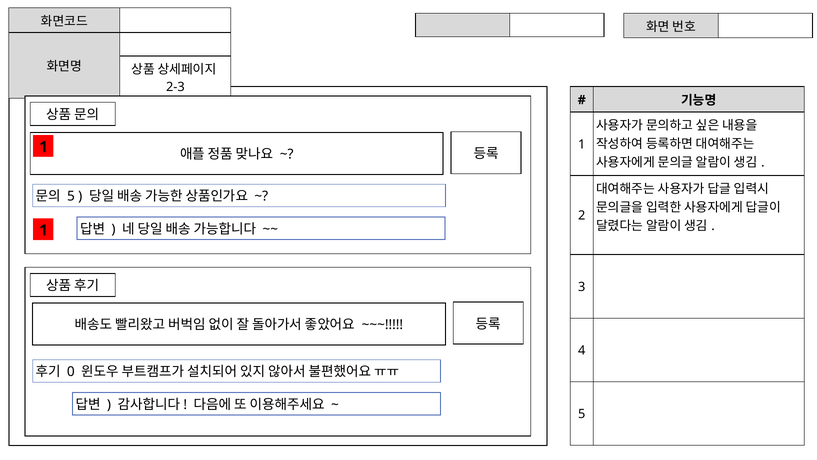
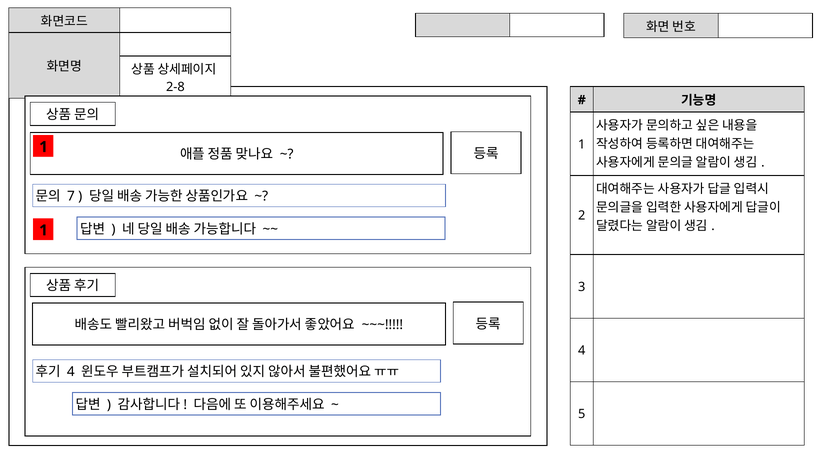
2-3: 2-3 -> 2-8
5 at (71, 196): 5 -> 7
0 at (71, 372): 0 -> 4
